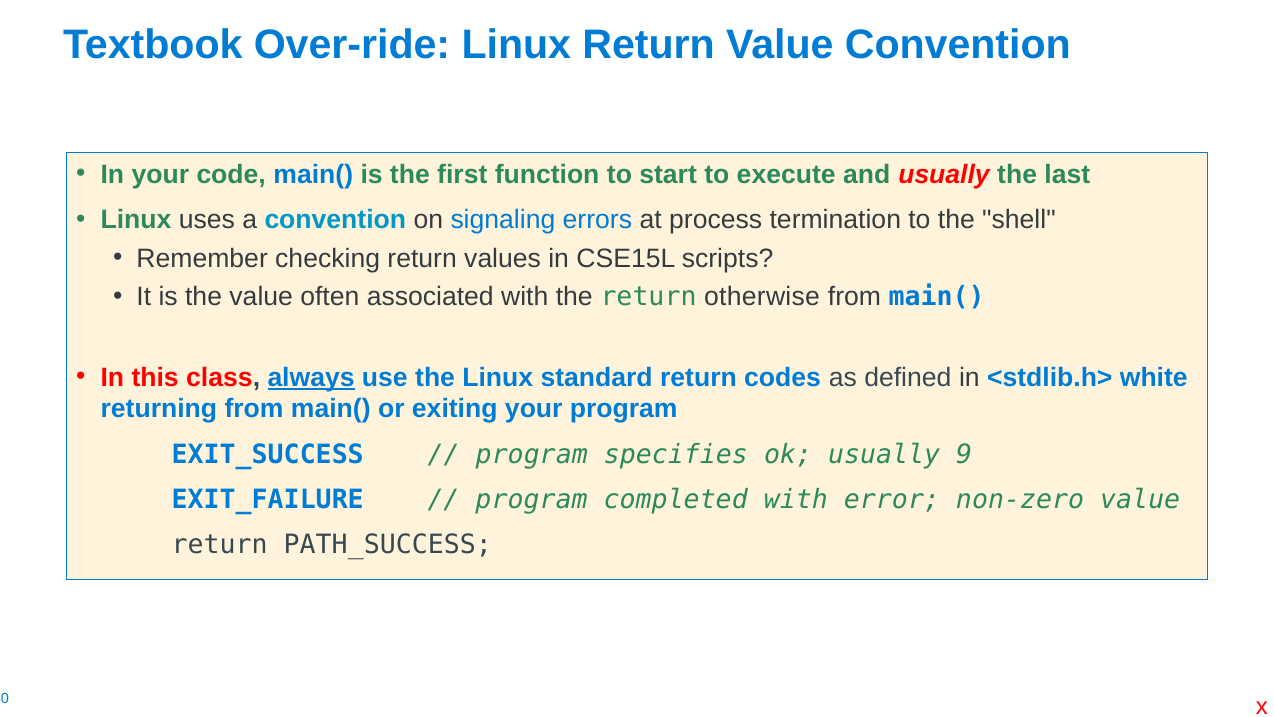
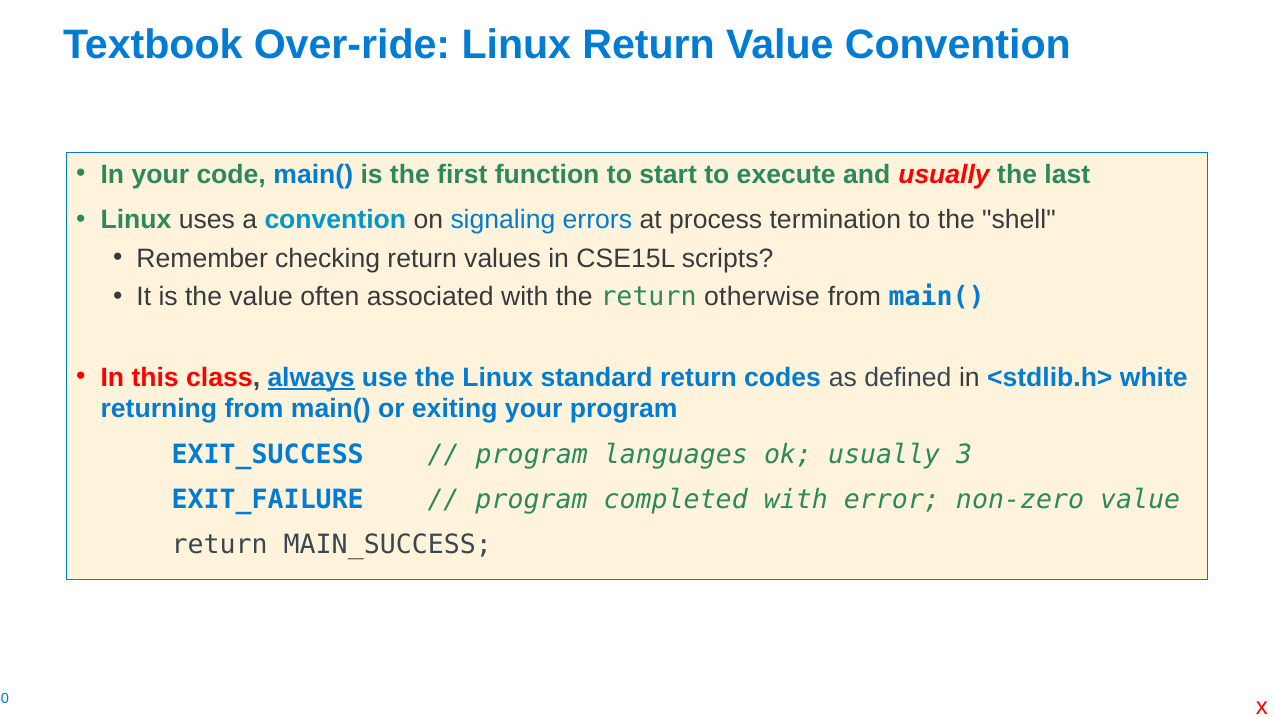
specifies: specifies -> languages
9: 9 -> 3
PATH_SUCCESS: PATH_SUCCESS -> MAIN_SUCCESS
